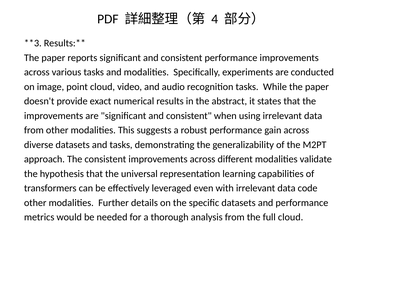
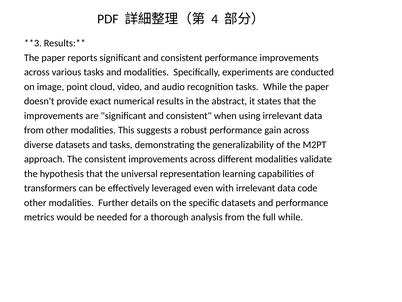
full cloud: cloud -> while
